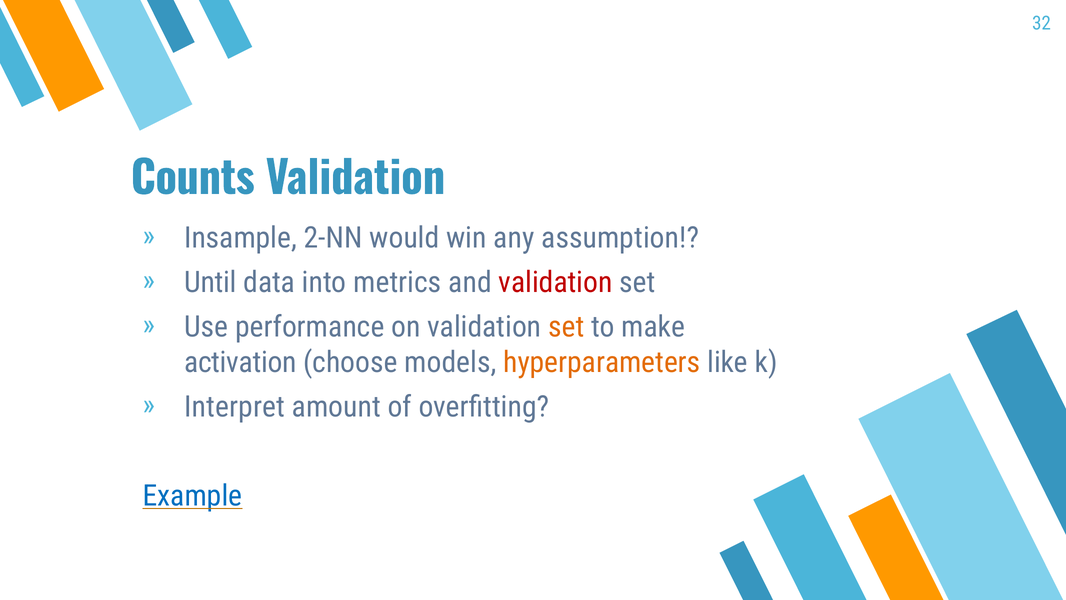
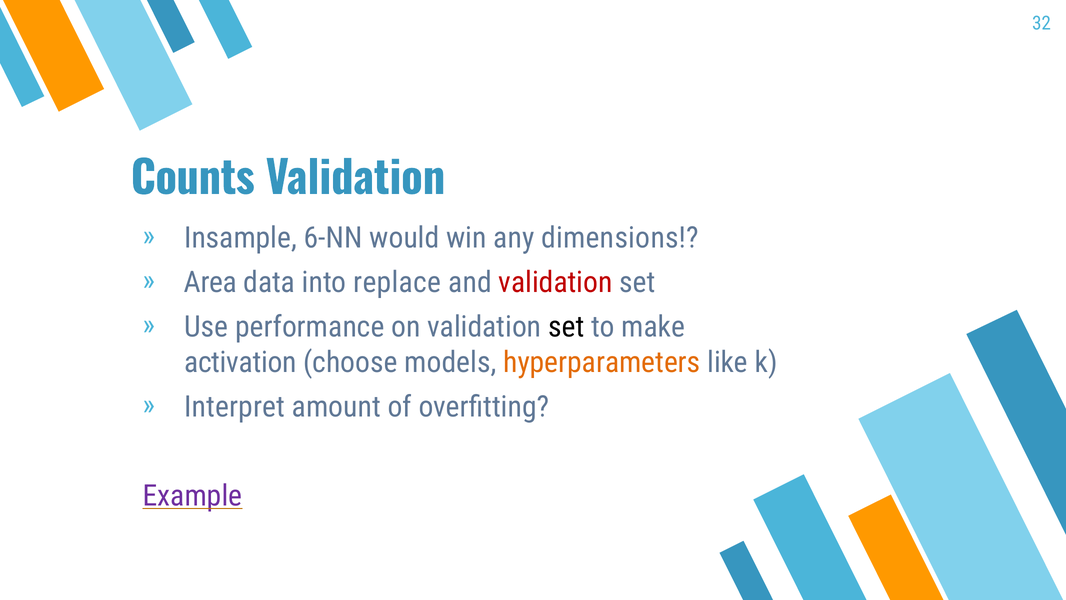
2-NN: 2-NN -> 6-NN
assumption: assumption -> dimensions
Until: Until -> Area
metrics: metrics -> replace
set at (566, 327) colour: orange -> black
Example colour: blue -> purple
